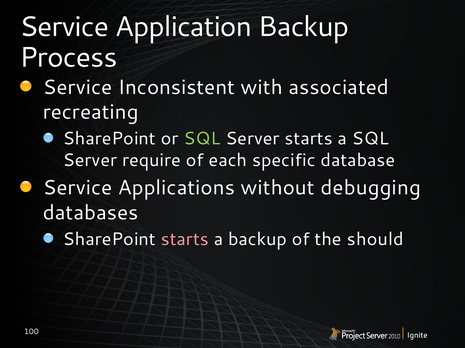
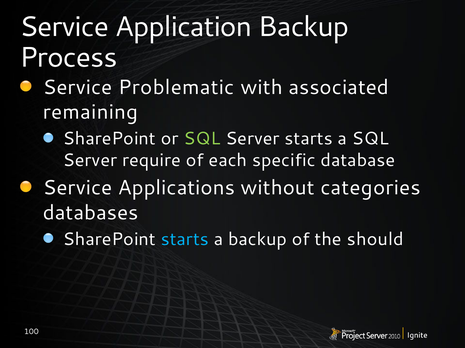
Inconsistent: Inconsistent -> Problematic
recreating: recreating -> remaining
debugging: debugging -> categories
starts at (185, 240) colour: pink -> light blue
